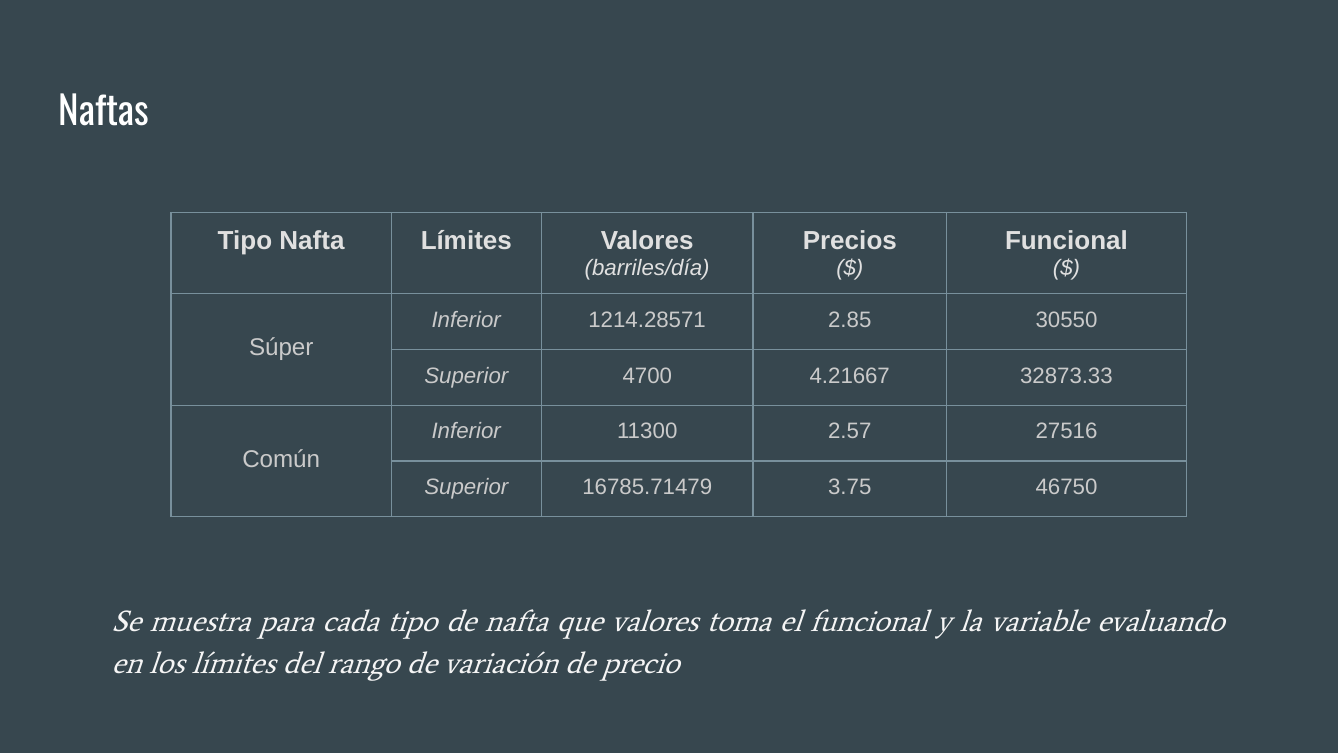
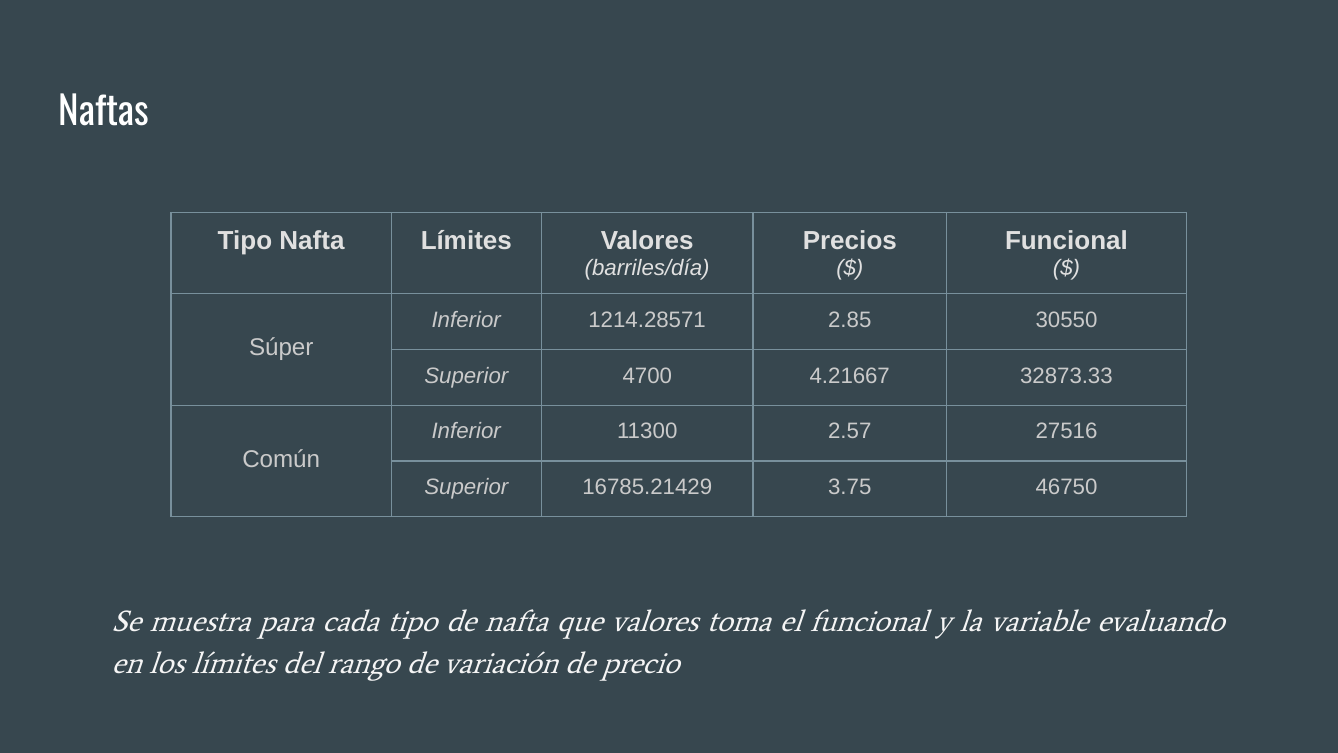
16785.71479: 16785.71479 -> 16785.21429
